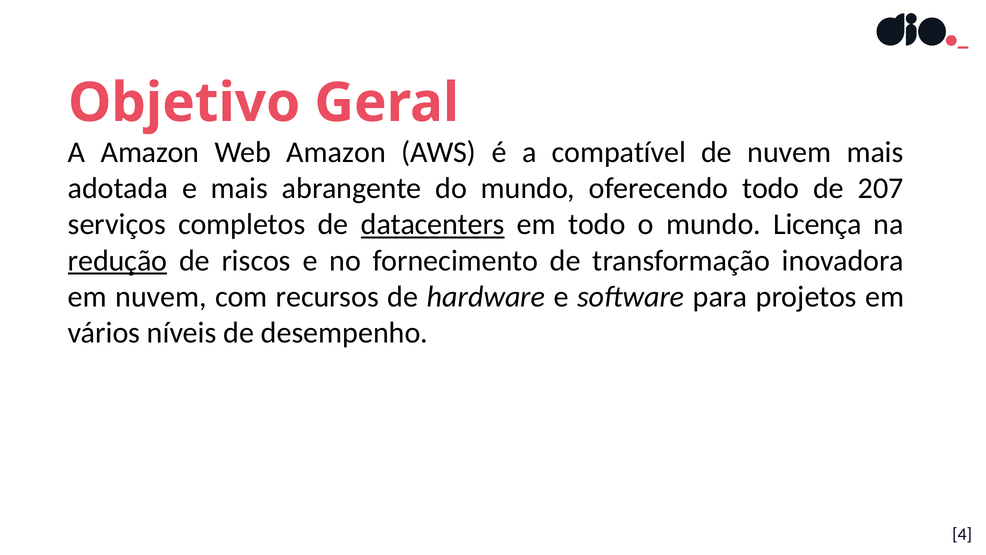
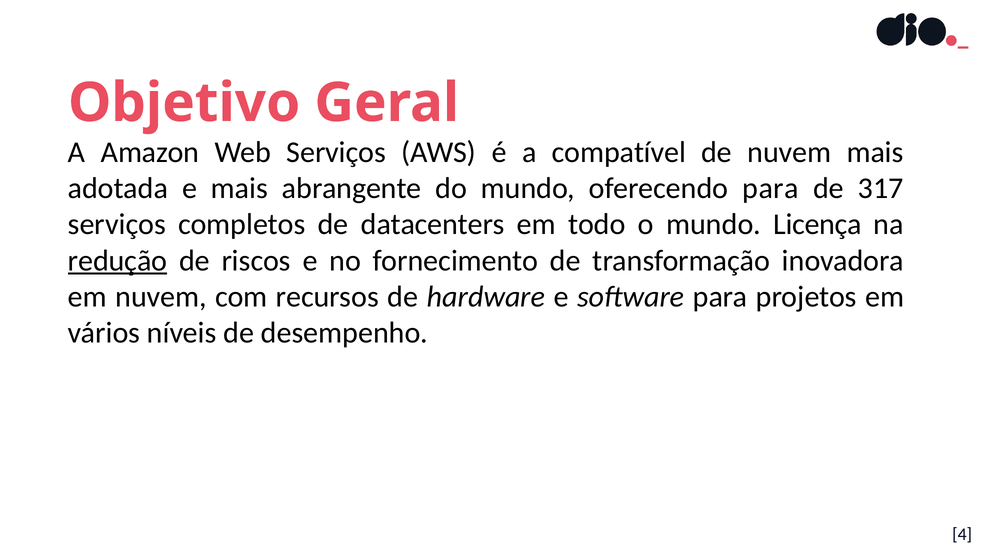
Web Amazon: Amazon -> Serviços
oferecendo todo: todo -> para
207: 207 -> 317
datacenters underline: present -> none
